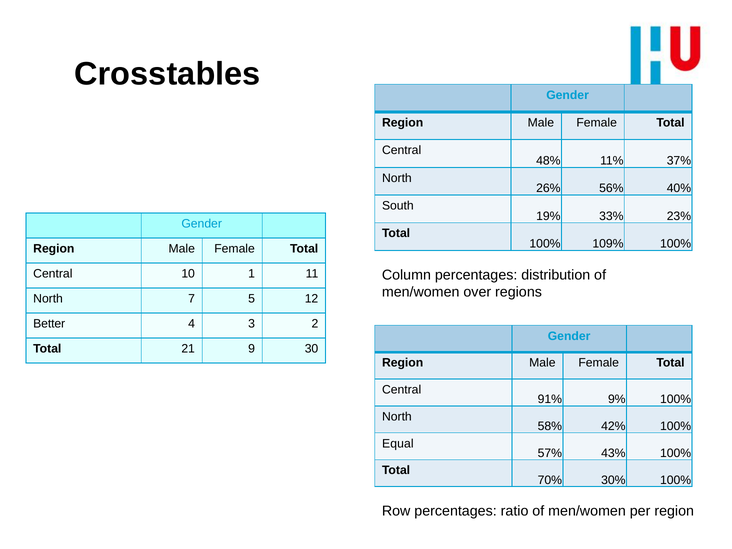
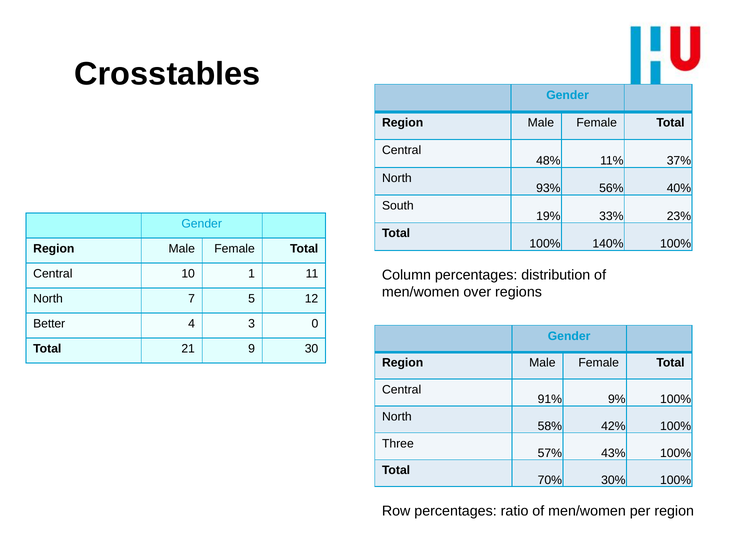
26%: 26% -> 93%
109%: 109% -> 140%
2: 2 -> 0
Equal: Equal -> Three
